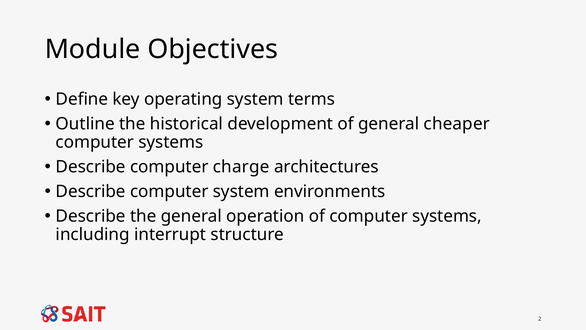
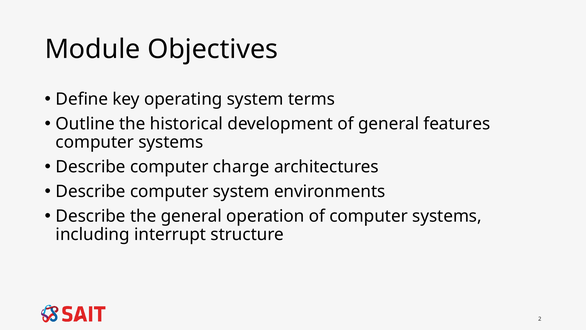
cheaper: cheaper -> features
